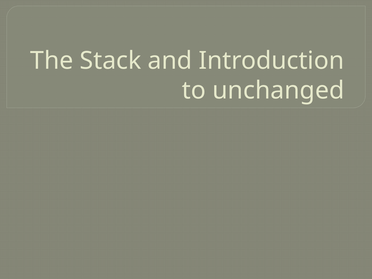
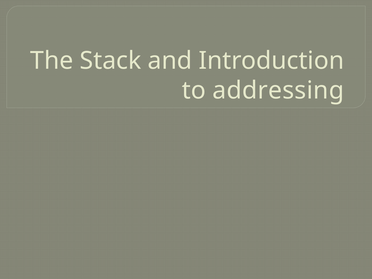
unchanged: unchanged -> addressing
